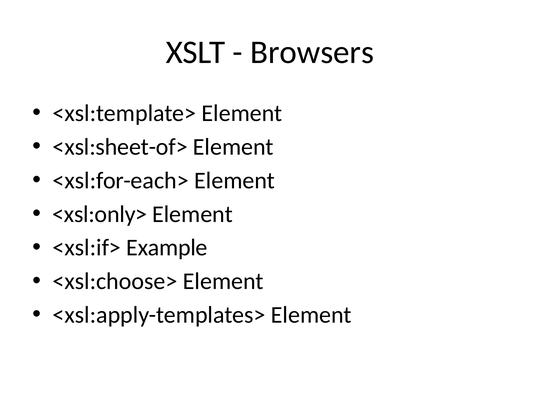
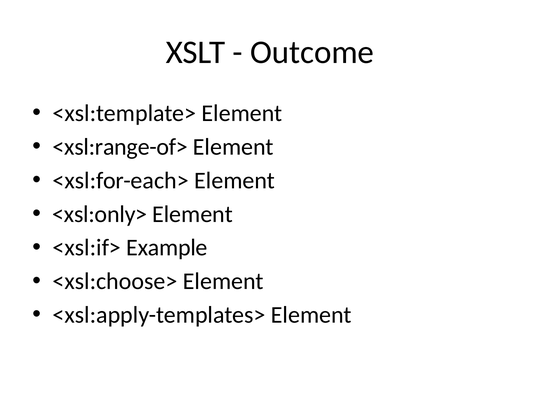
Browsers: Browsers -> Outcome
<xsl:sheet-of>: <xsl:sheet-of> -> <xsl:range-of>
